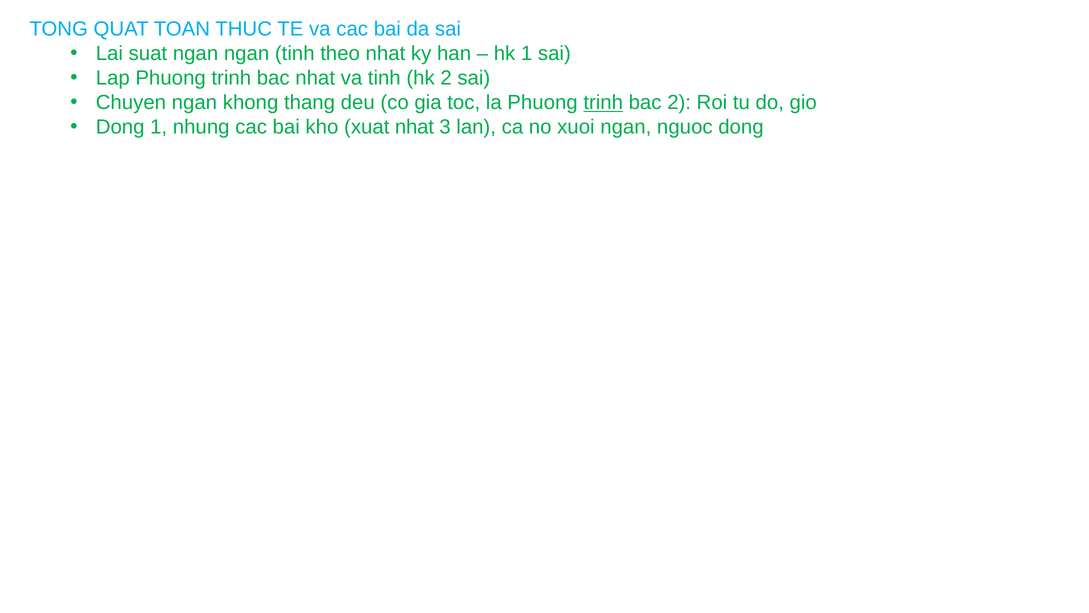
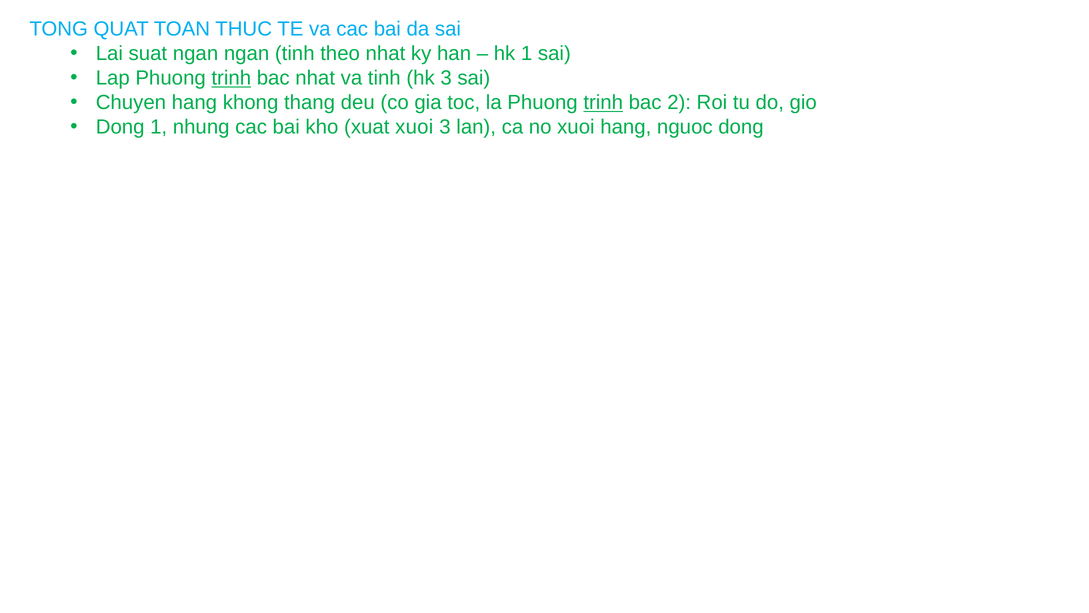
trinh at (231, 78) underline: none -> present
hk 2: 2 -> 3
Chuyen ngan: ngan -> hang
xuat nhat: nhat -> xuoi
xuoi ngan: ngan -> hang
